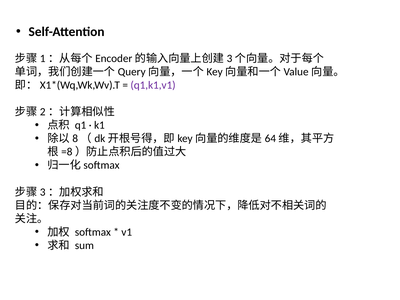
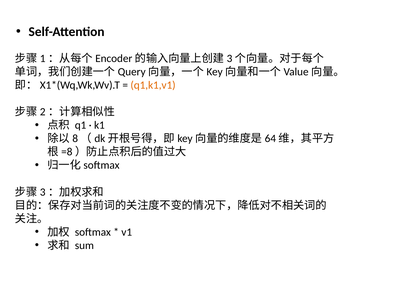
q1,k1,v1 colour: purple -> orange
